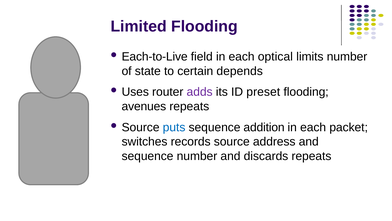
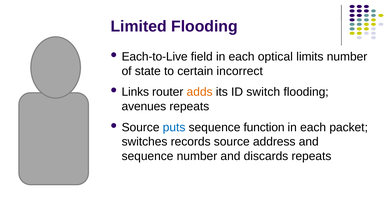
depends: depends -> incorrect
Uses: Uses -> Links
adds colour: purple -> orange
preset: preset -> switch
addition: addition -> function
